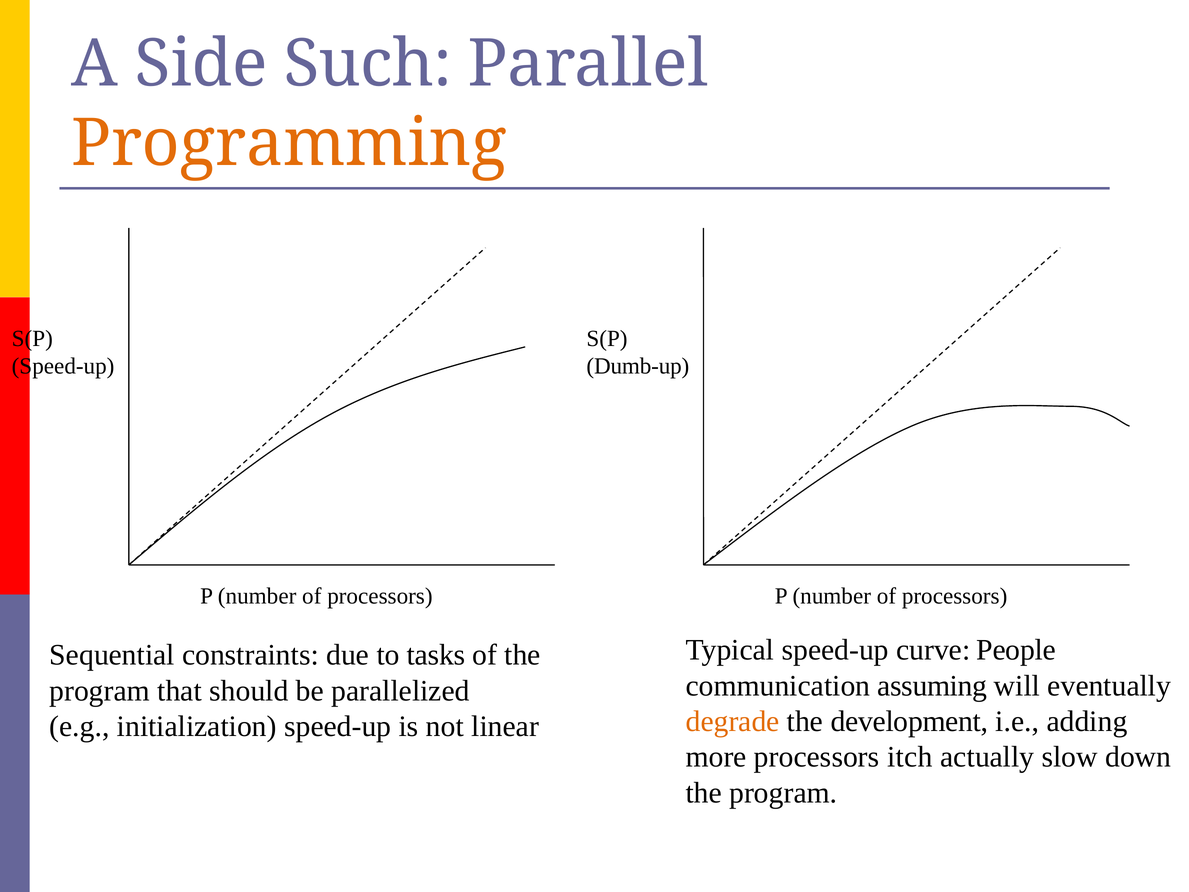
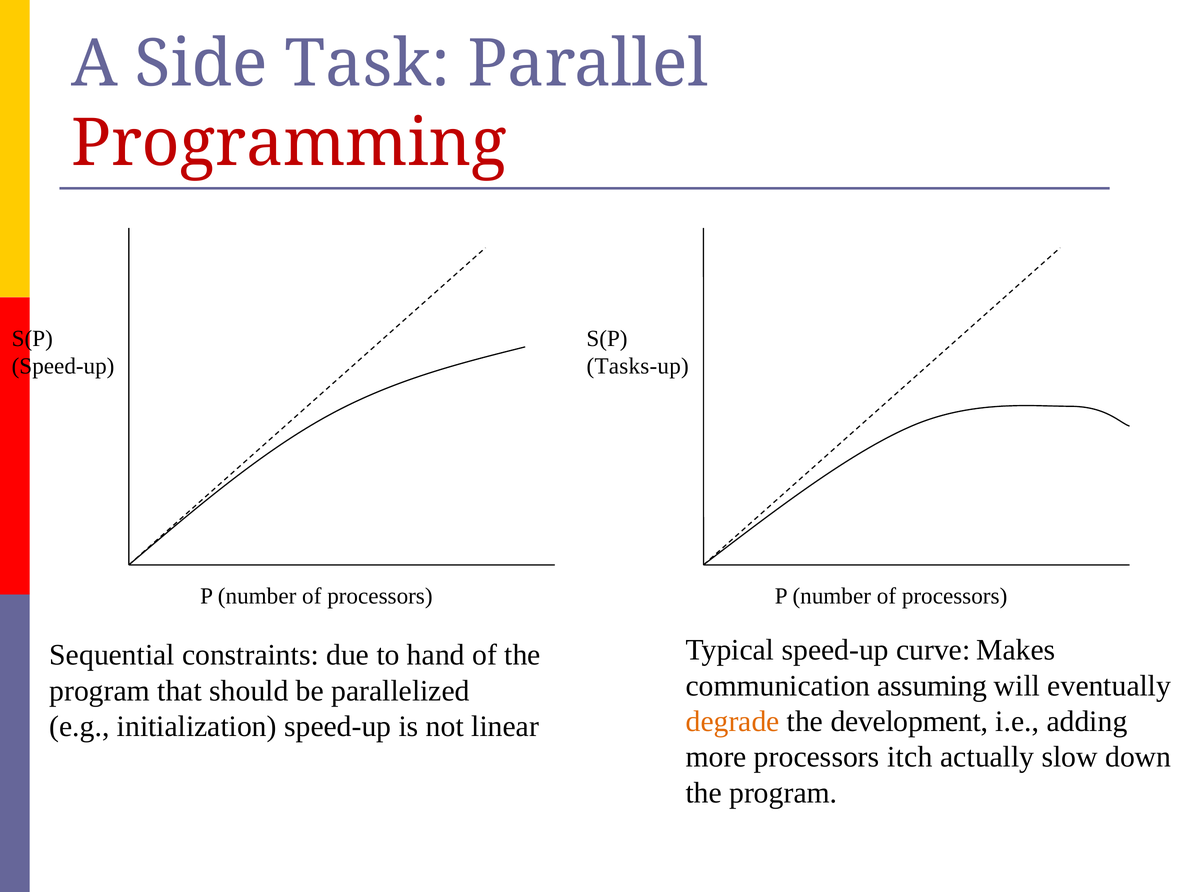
Such: Such -> Task
Programming colour: orange -> red
Dumb-up: Dumb-up -> Tasks-up
People: People -> Makes
tasks: tasks -> hand
